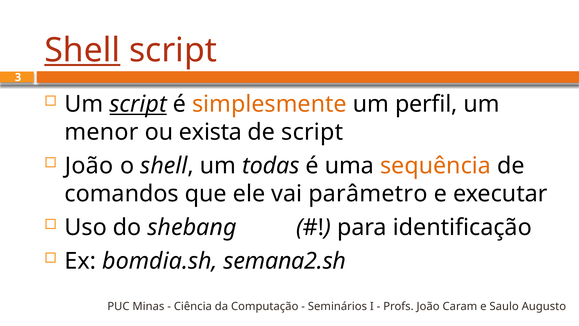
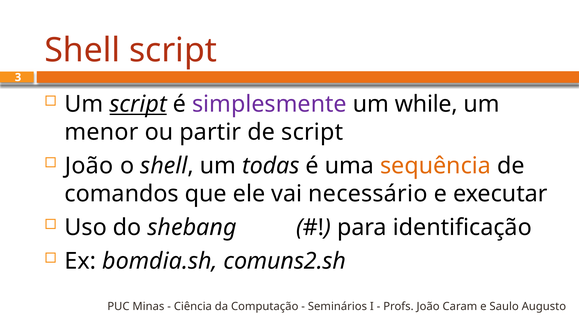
Shell at (82, 50) underline: present -> none
simplesmente colour: orange -> purple
perfil: perfil -> while
exista: exista -> partir
parâmetro: parâmetro -> necessário
semana2.sh: semana2.sh -> comuns2.sh
